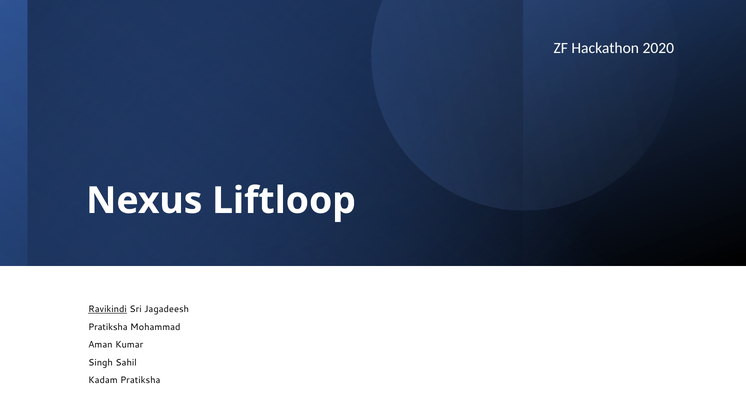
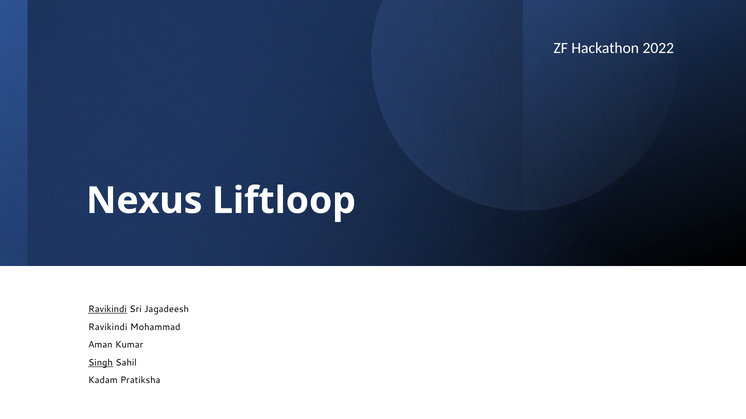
2020: 2020 -> 2022
Pratiksha at (108, 327): Pratiksha -> Ravikindi
Singh underline: none -> present
